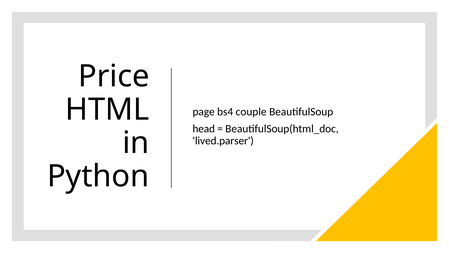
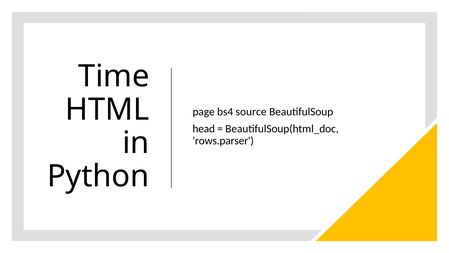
Price: Price -> Time
couple: couple -> source
lived.parser: lived.parser -> rows.parser
